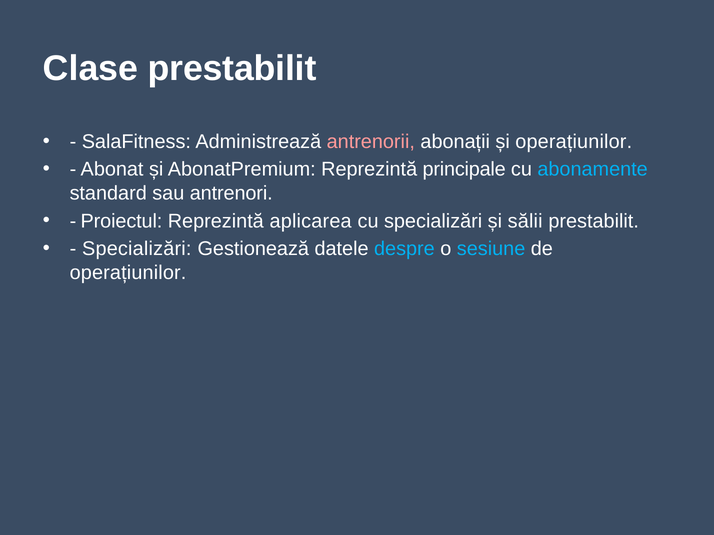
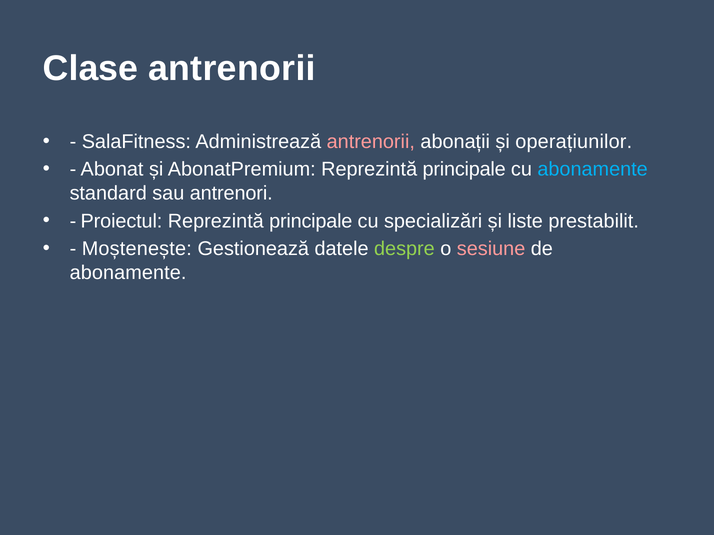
Clase prestabilit: prestabilit -> antrenorii
aplicarea at (311, 221): aplicarea -> principale
sălii: sălii -> liste
Specializări at (137, 249): Specializări -> Moștenește
despre colour: light blue -> light green
sesiune colour: light blue -> pink
operațiunilor at (128, 273): operațiunilor -> abonamente
